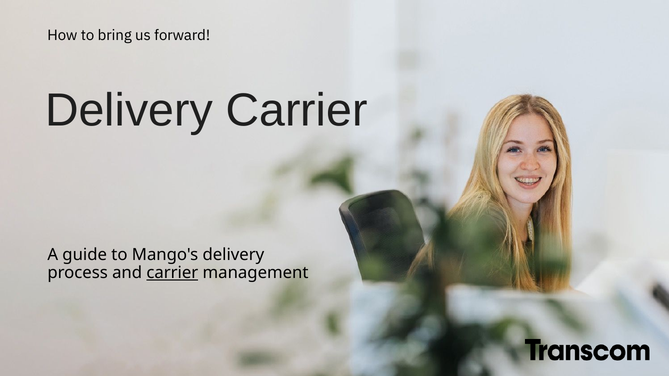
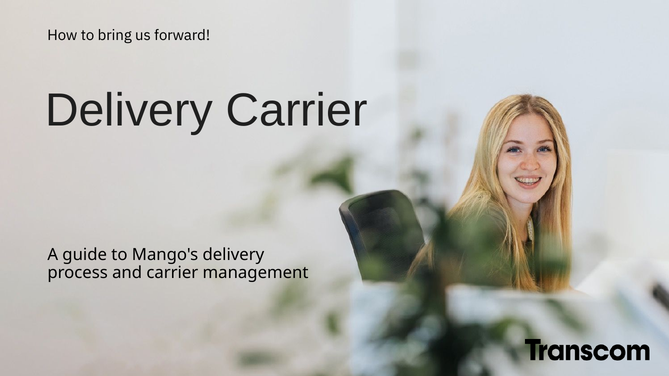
carrier at (172, 273) underline: present -> none
